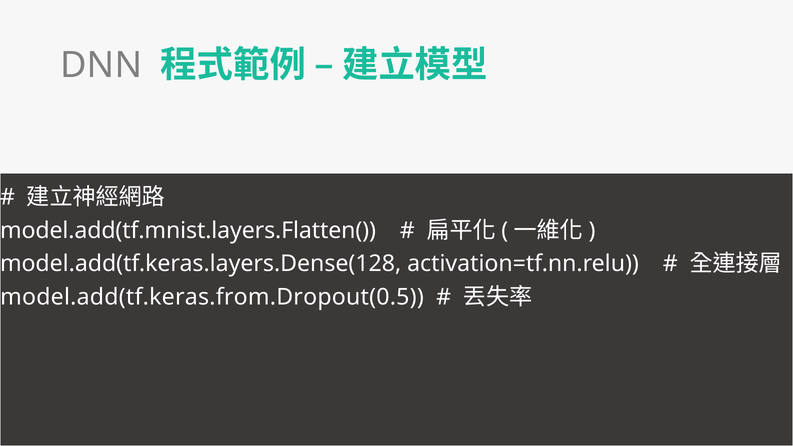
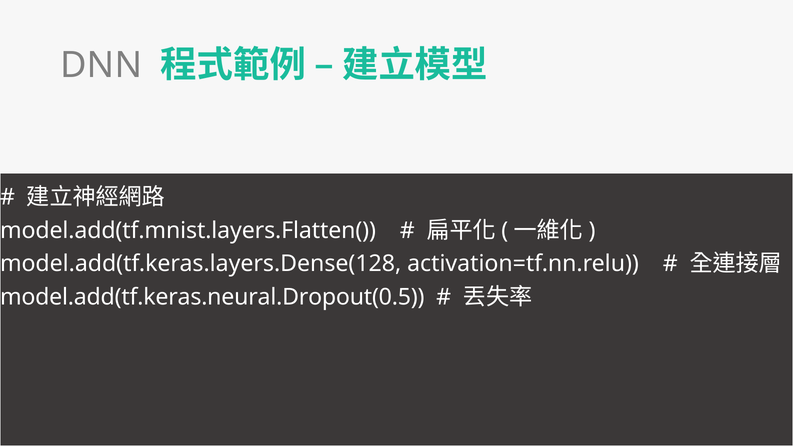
model.add(tf.keras.from.Dropout(0.5: model.add(tf.keras.from.Dropout(0.5 -> model.add(tf.keras.neural.Dropout(0.5
